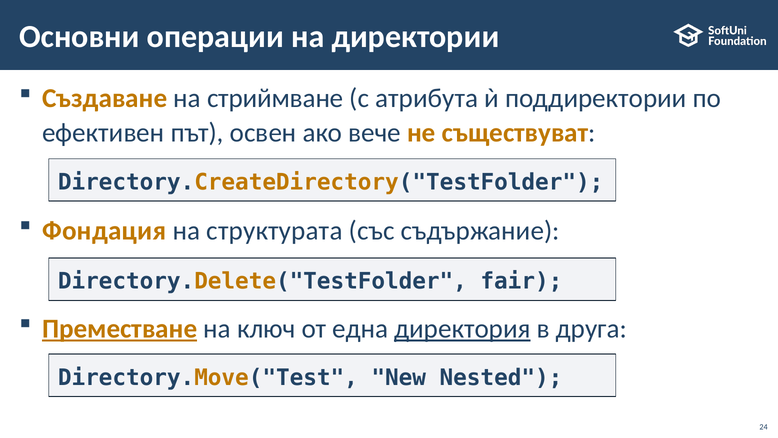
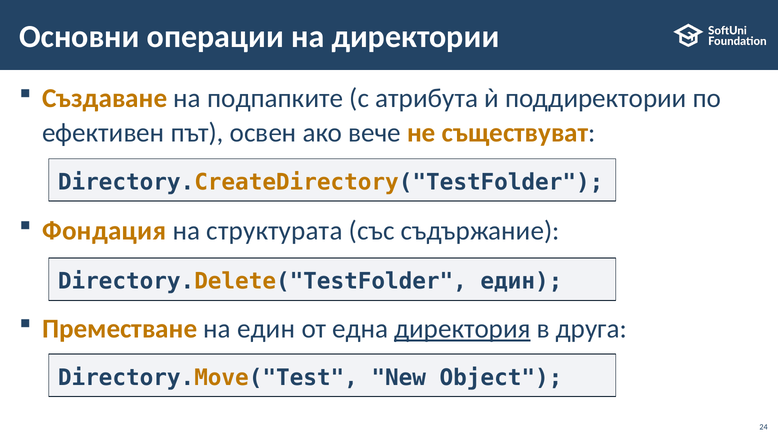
стриймване: стриймване -> подпапките
Directory.Delete("TestFolder fair: fair -> един
Преместване underline: present -> none
на ключ: ключ -> един
Nested: Nested -> Object
